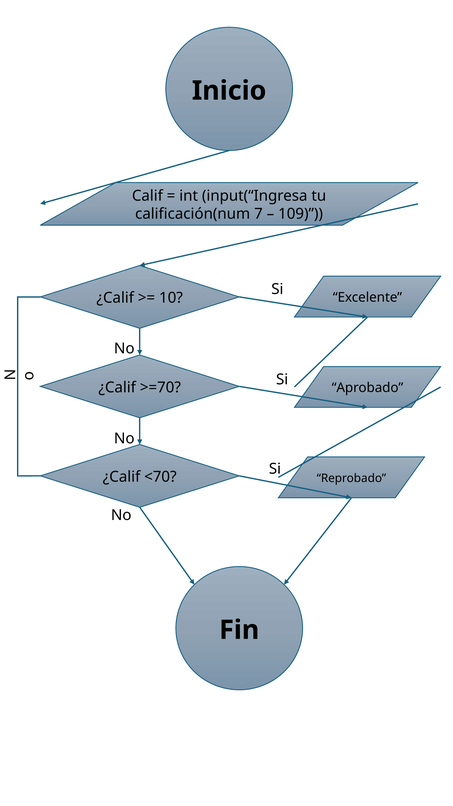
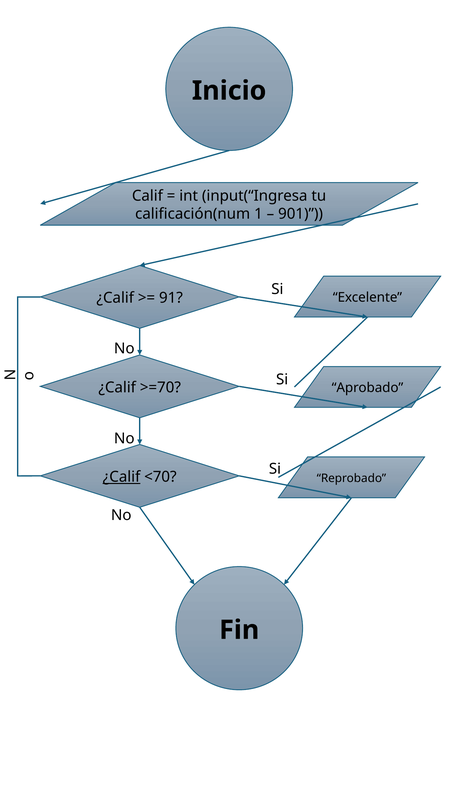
7: 7 -> 1
109: 109 -> 901
10: 10 -> 91
¿Calif at (122, 477) underline: none -> present
